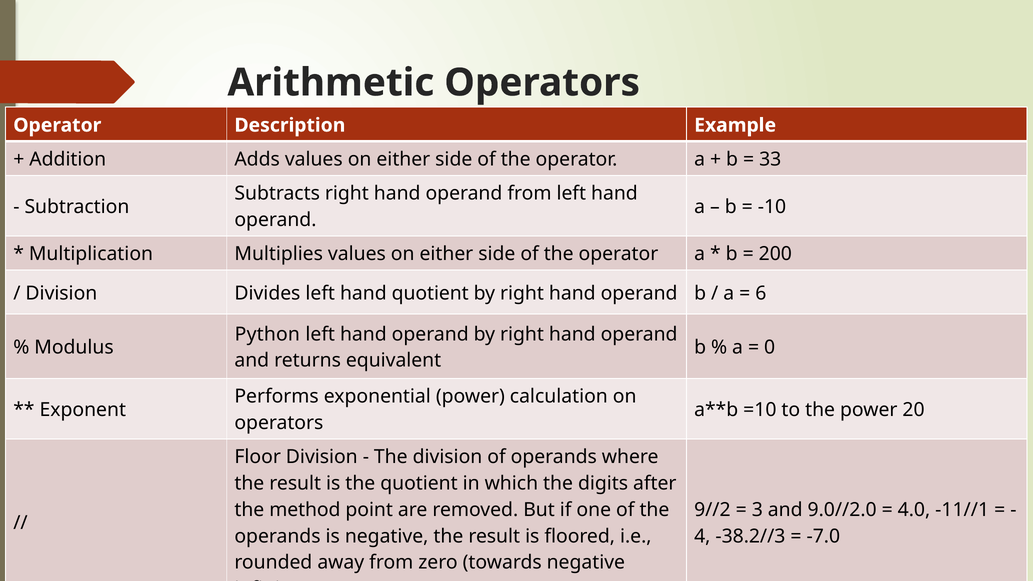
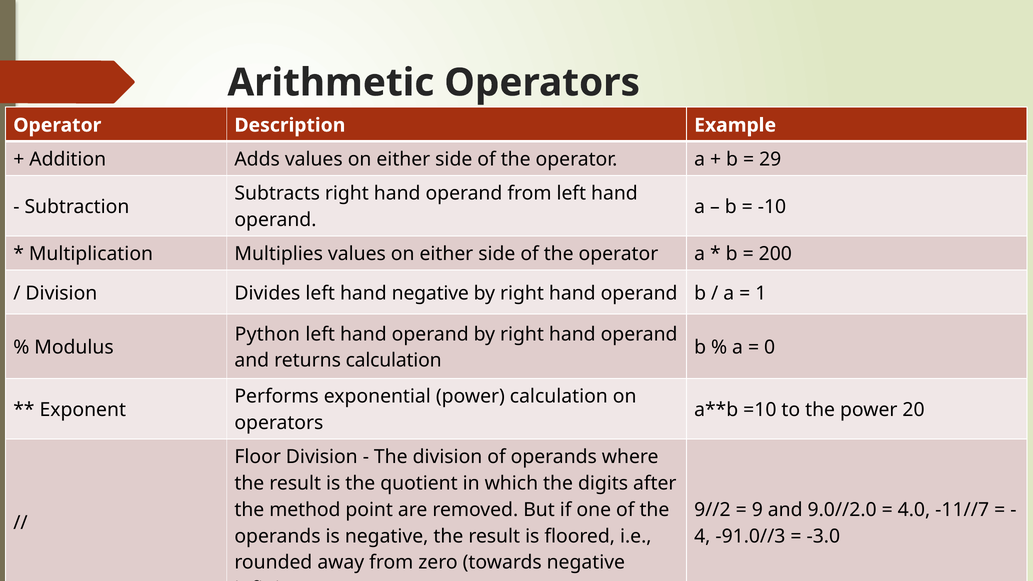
33: 33 -> 29
hand quotient: quotient -> negative
6: 6 -> 1
returns equivalent: equivalent -> calculation
3: 3 -> 9
-11//1: -11//1 -> -11//7
-38.2//3: -38.2//3 -> -91.0//3
-7.0: -7.0 -> -3.0
